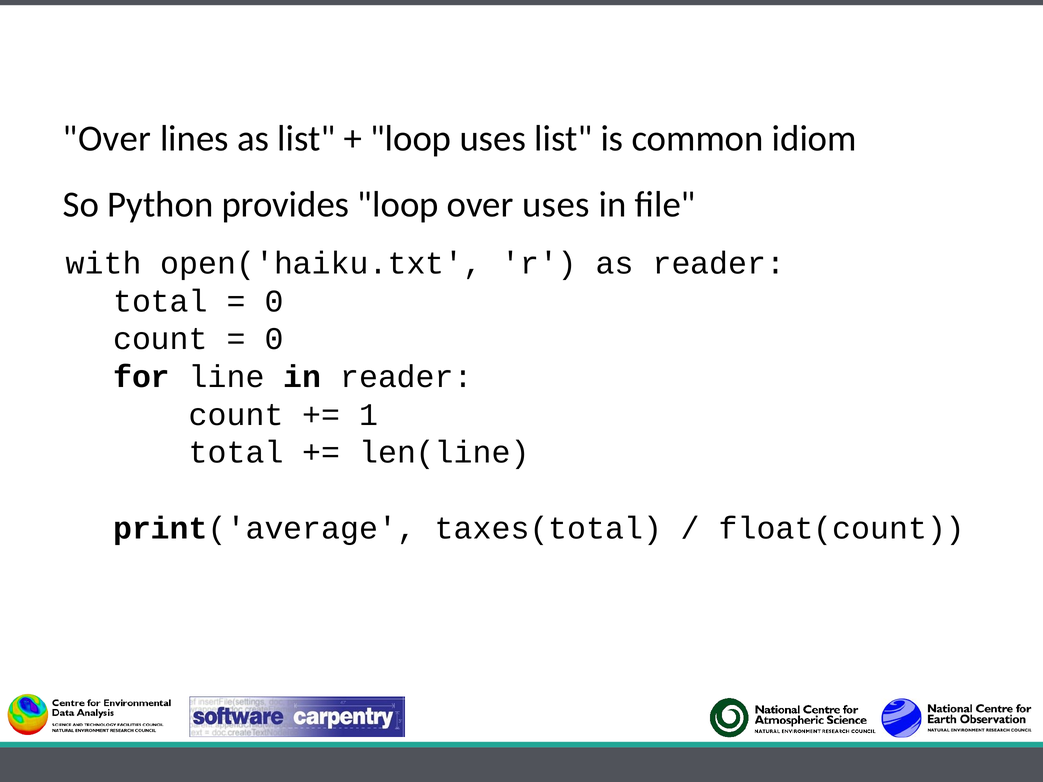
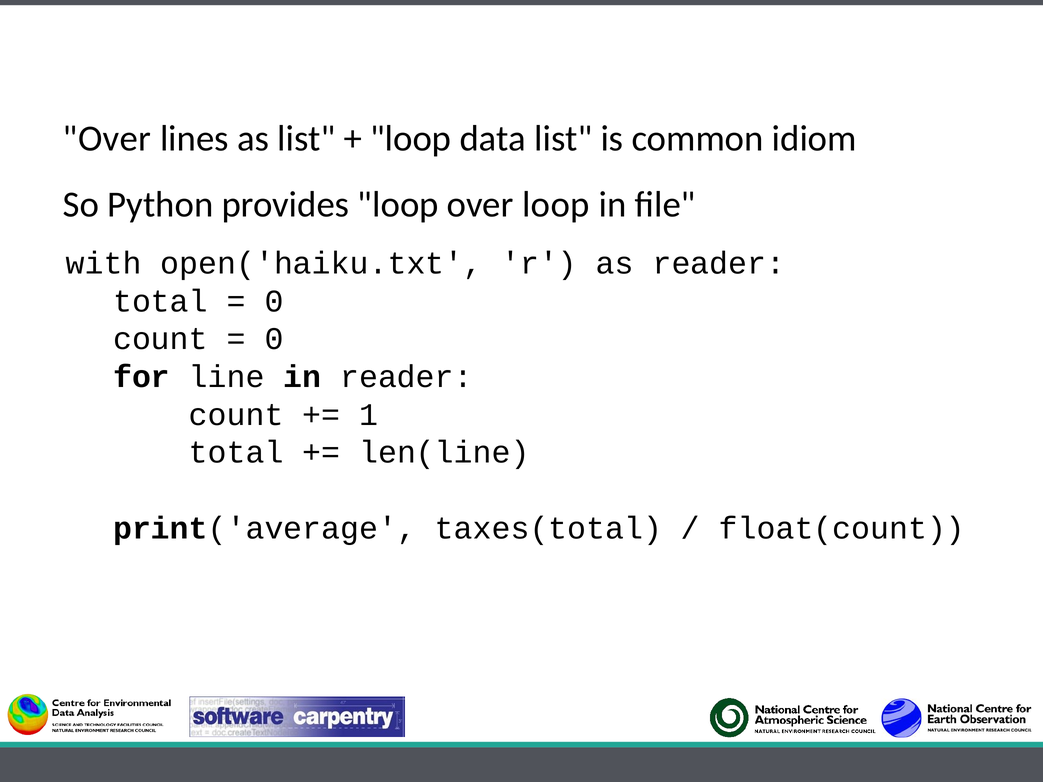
loop uses: uses -> data
over uses: uses -> loop
